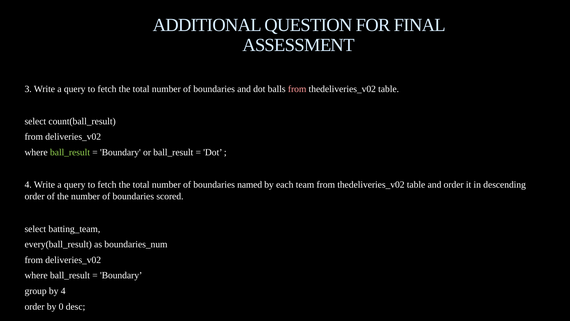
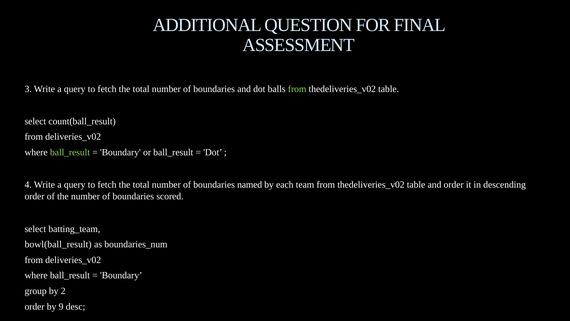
from at (297, 89) colour: pink -> light green
every(ball_result: every(ball_result -> bowl(ball_result
by 4: 4 -> 2
0: 0 -> 9
